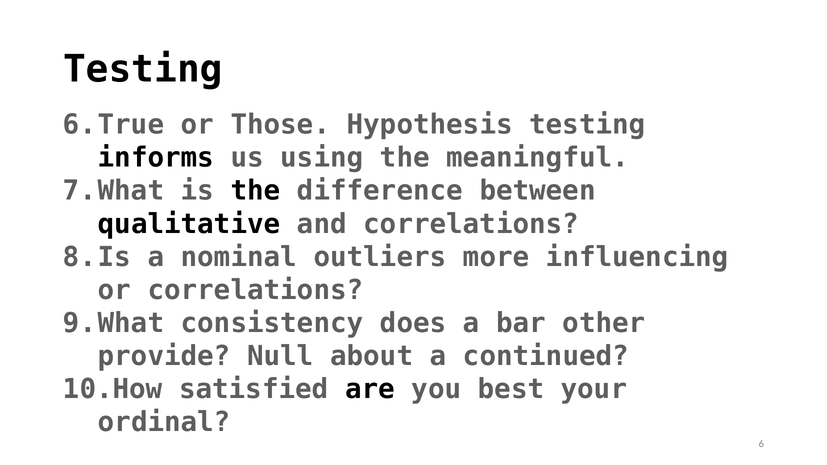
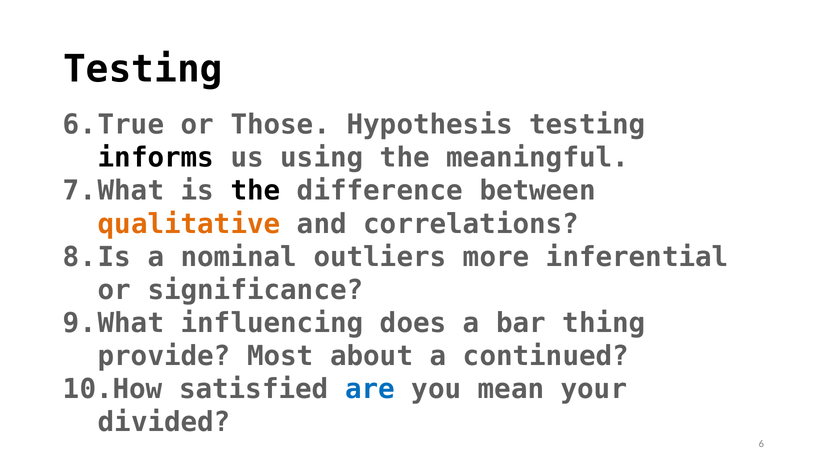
qualitative colour: black -> orange
influencing: influencing -> inferential
or correlations: correlations -> significance
consistency: consistency -> influencing
other: other -> thing
Null: Null -> Most
are colour: black -> blue
best: best -> mean
ordinal: ordinal -> divided
